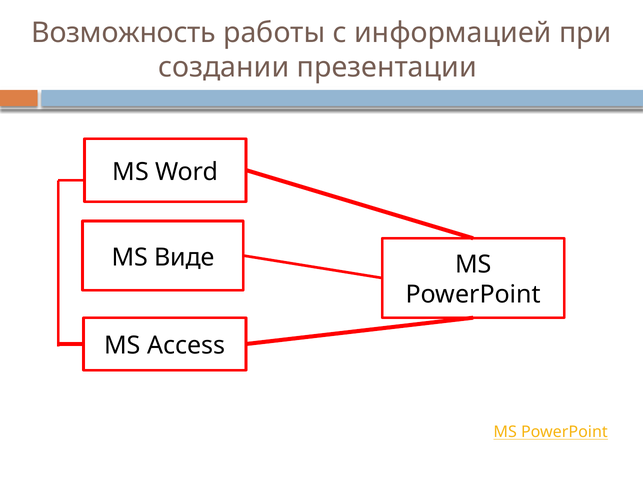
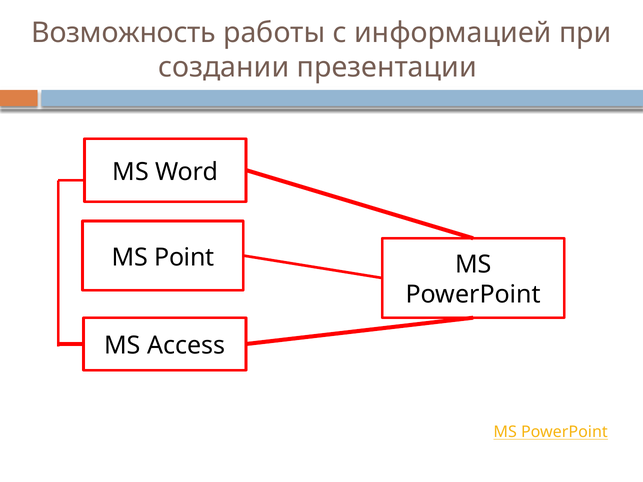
Виде: Виде -> Point
